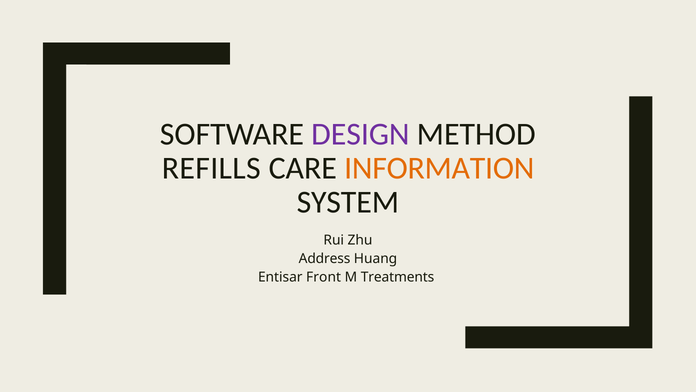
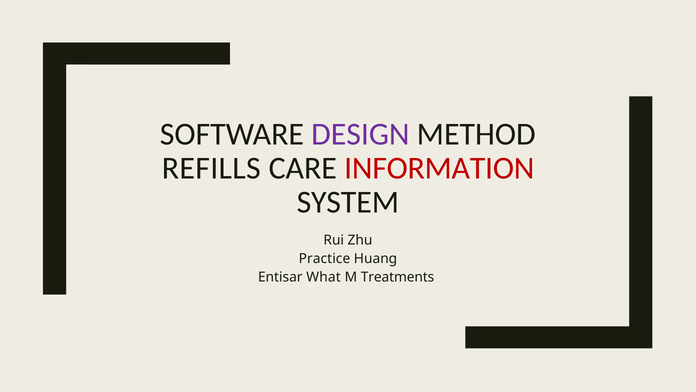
INFORMATION colour: orange -> red
Address: Address -> Practice
Front: Front -> What
